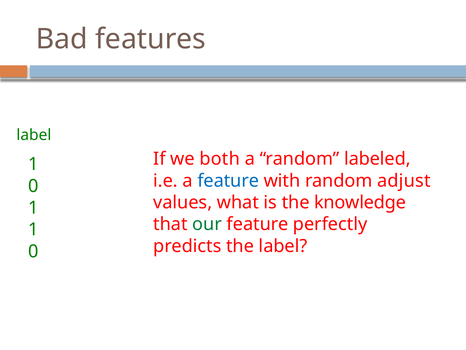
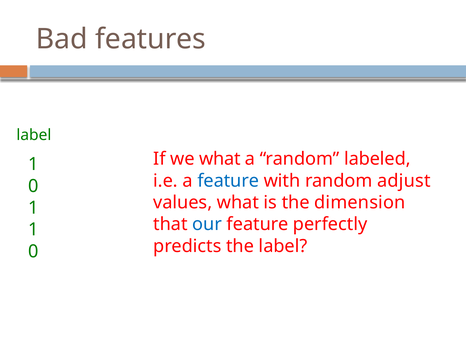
we both: both -> what
knowledge: knowledge -> dimension
our colour: green -> blue
